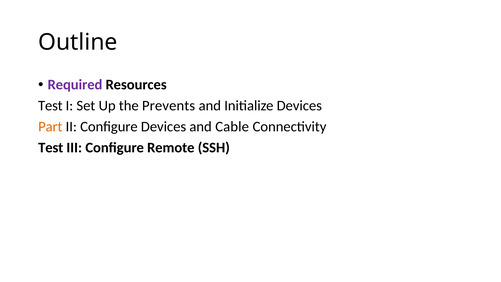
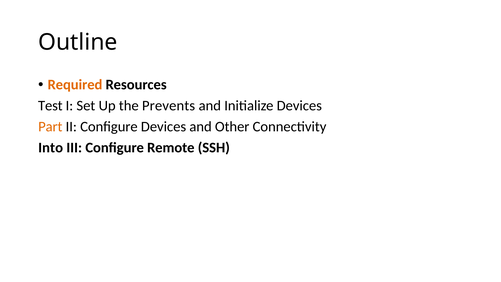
Required colour: purple -> orange
Cable: Cable -> Other
Test at (51, 148): Test -> Into
